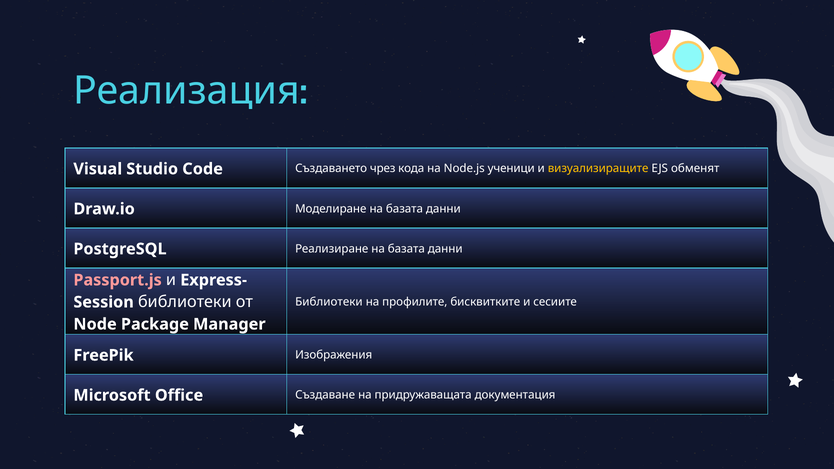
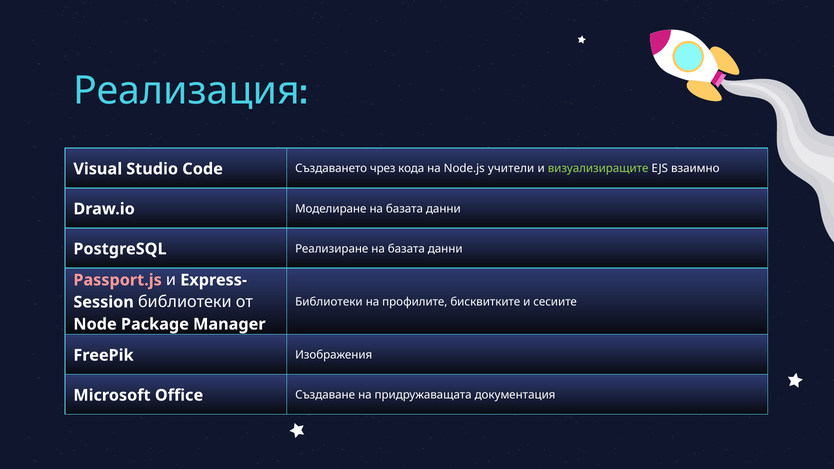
ученици: ученици -> учители
визуализиращите colour: yellow -> light green
обменят: обменят -> взаимно
